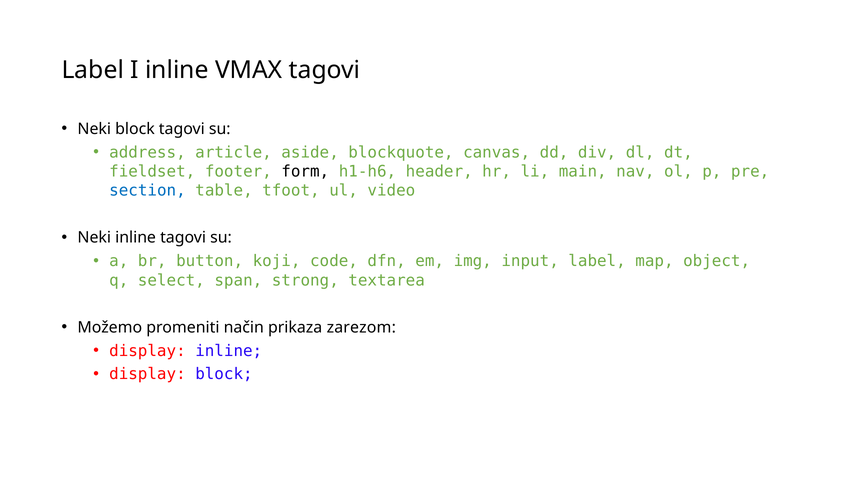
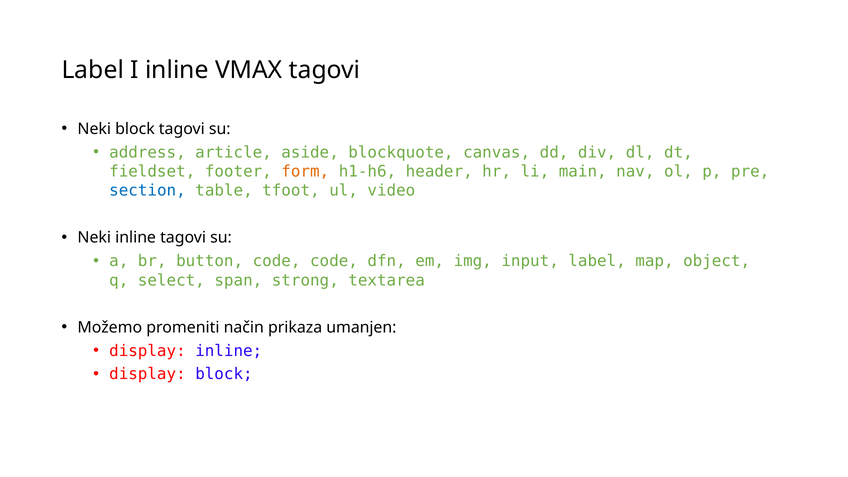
form colour: black -> orange
button koji: koji -> code
zarezom: zarezom -> umanjen
